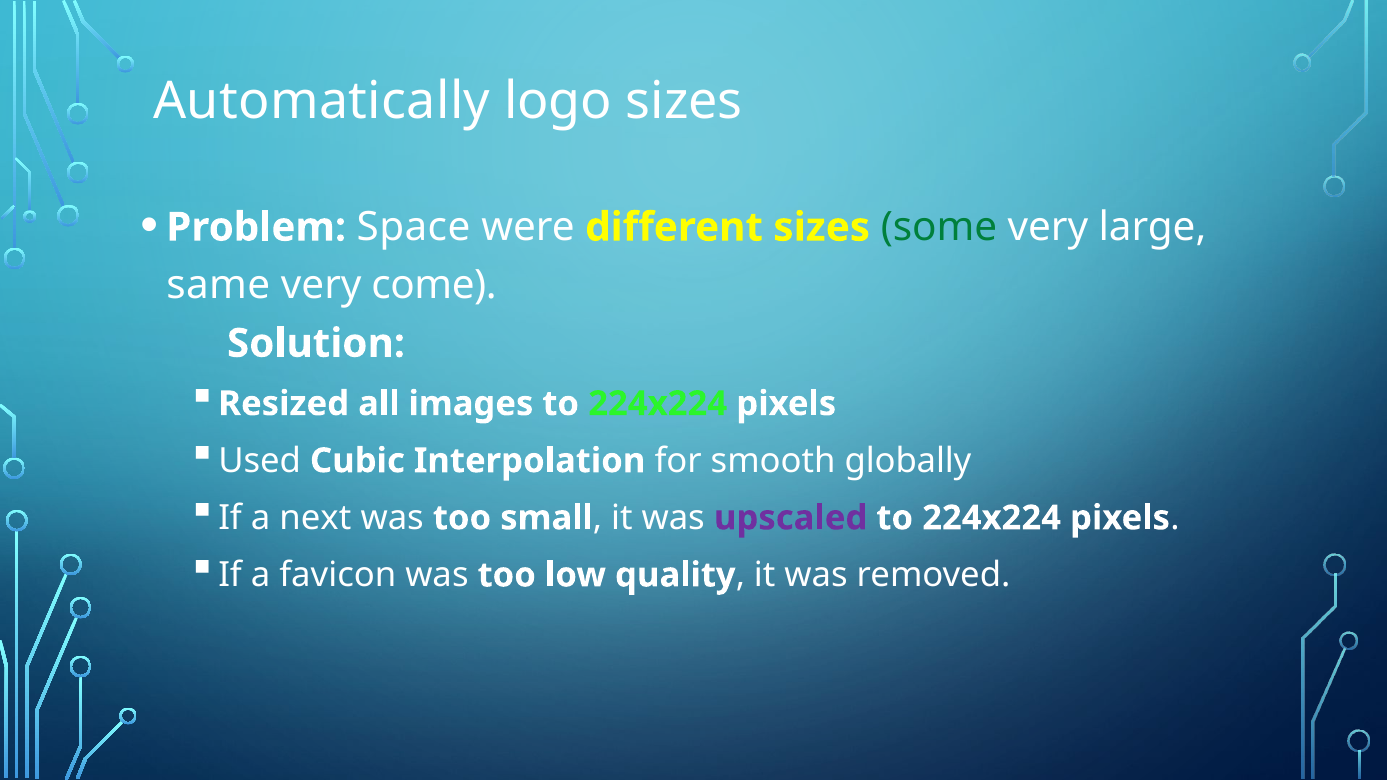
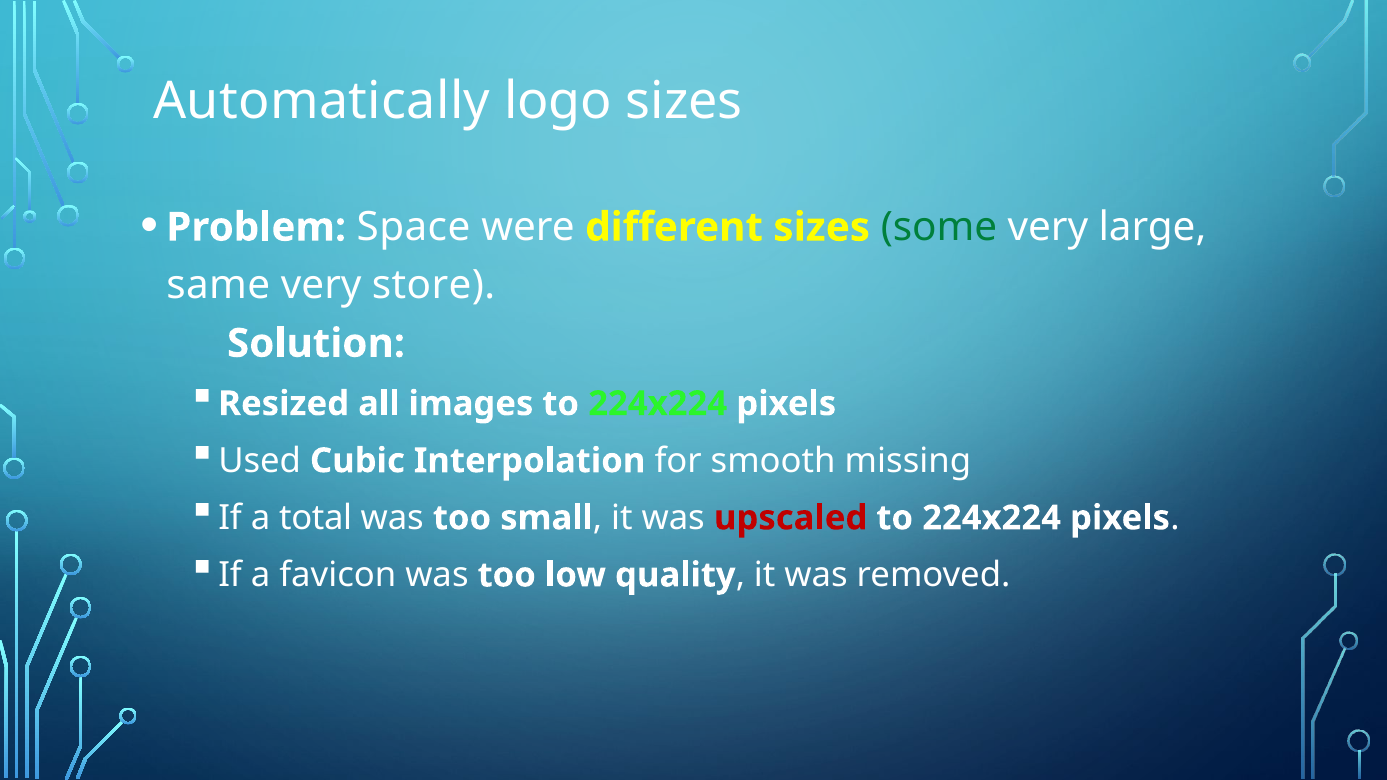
come: come -> store
globally: globally -> missing
next: next -> total
upscaled colour: purple -> red
